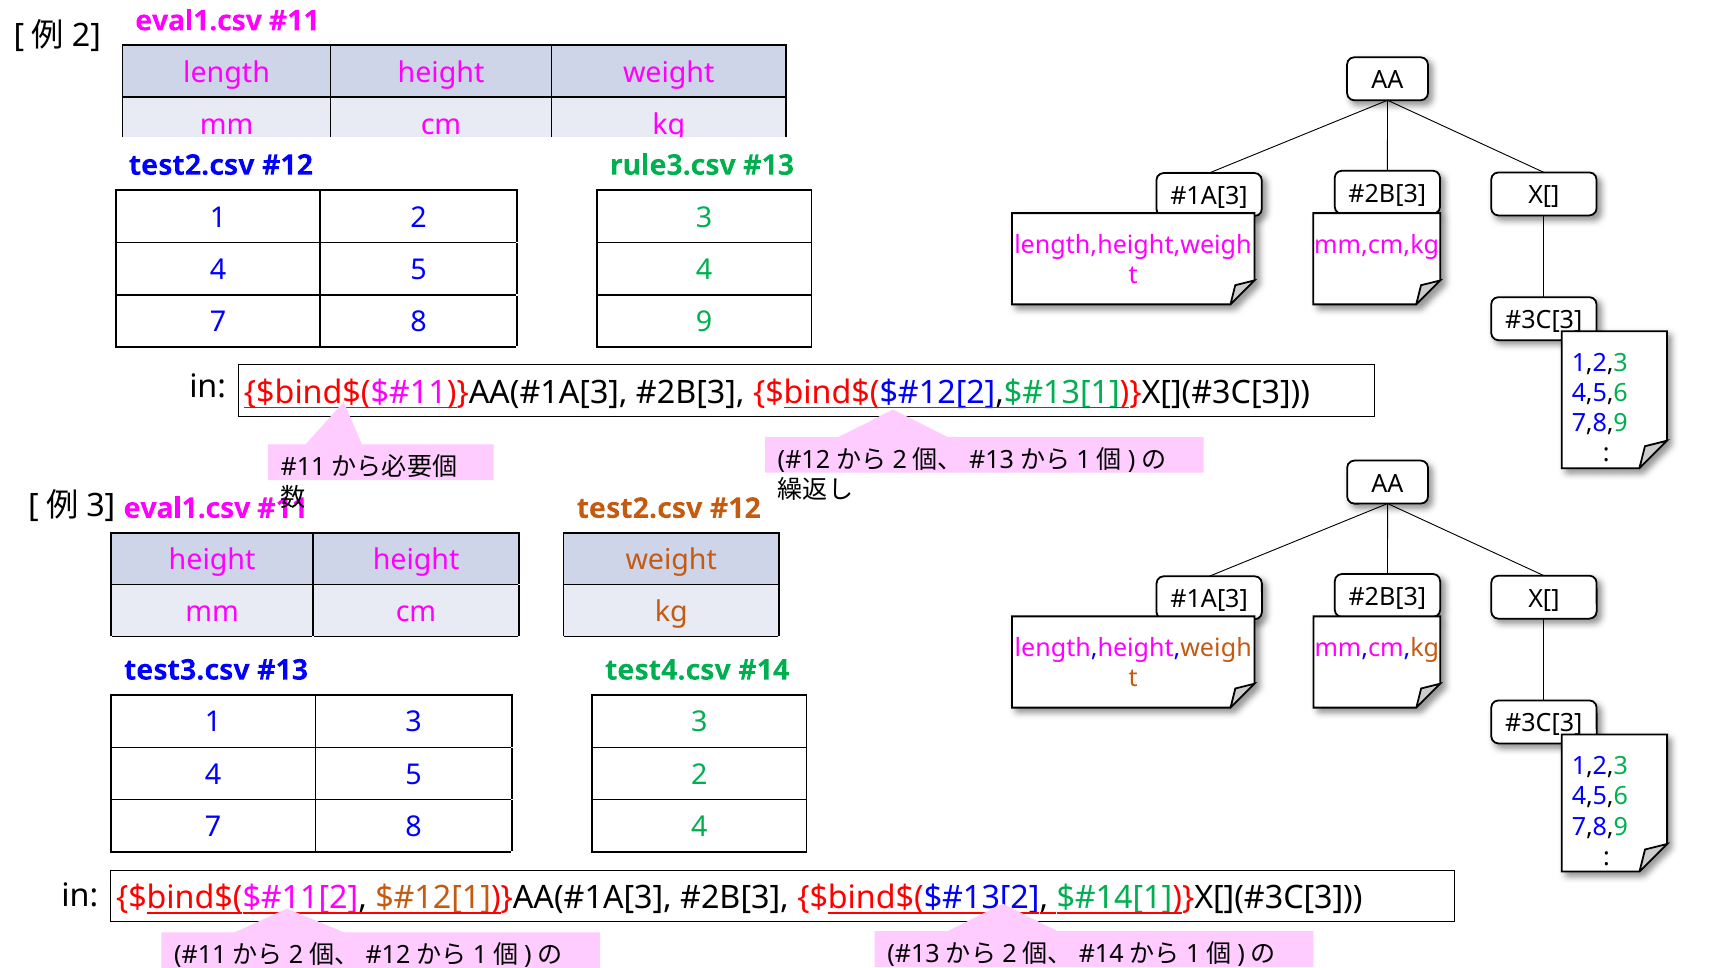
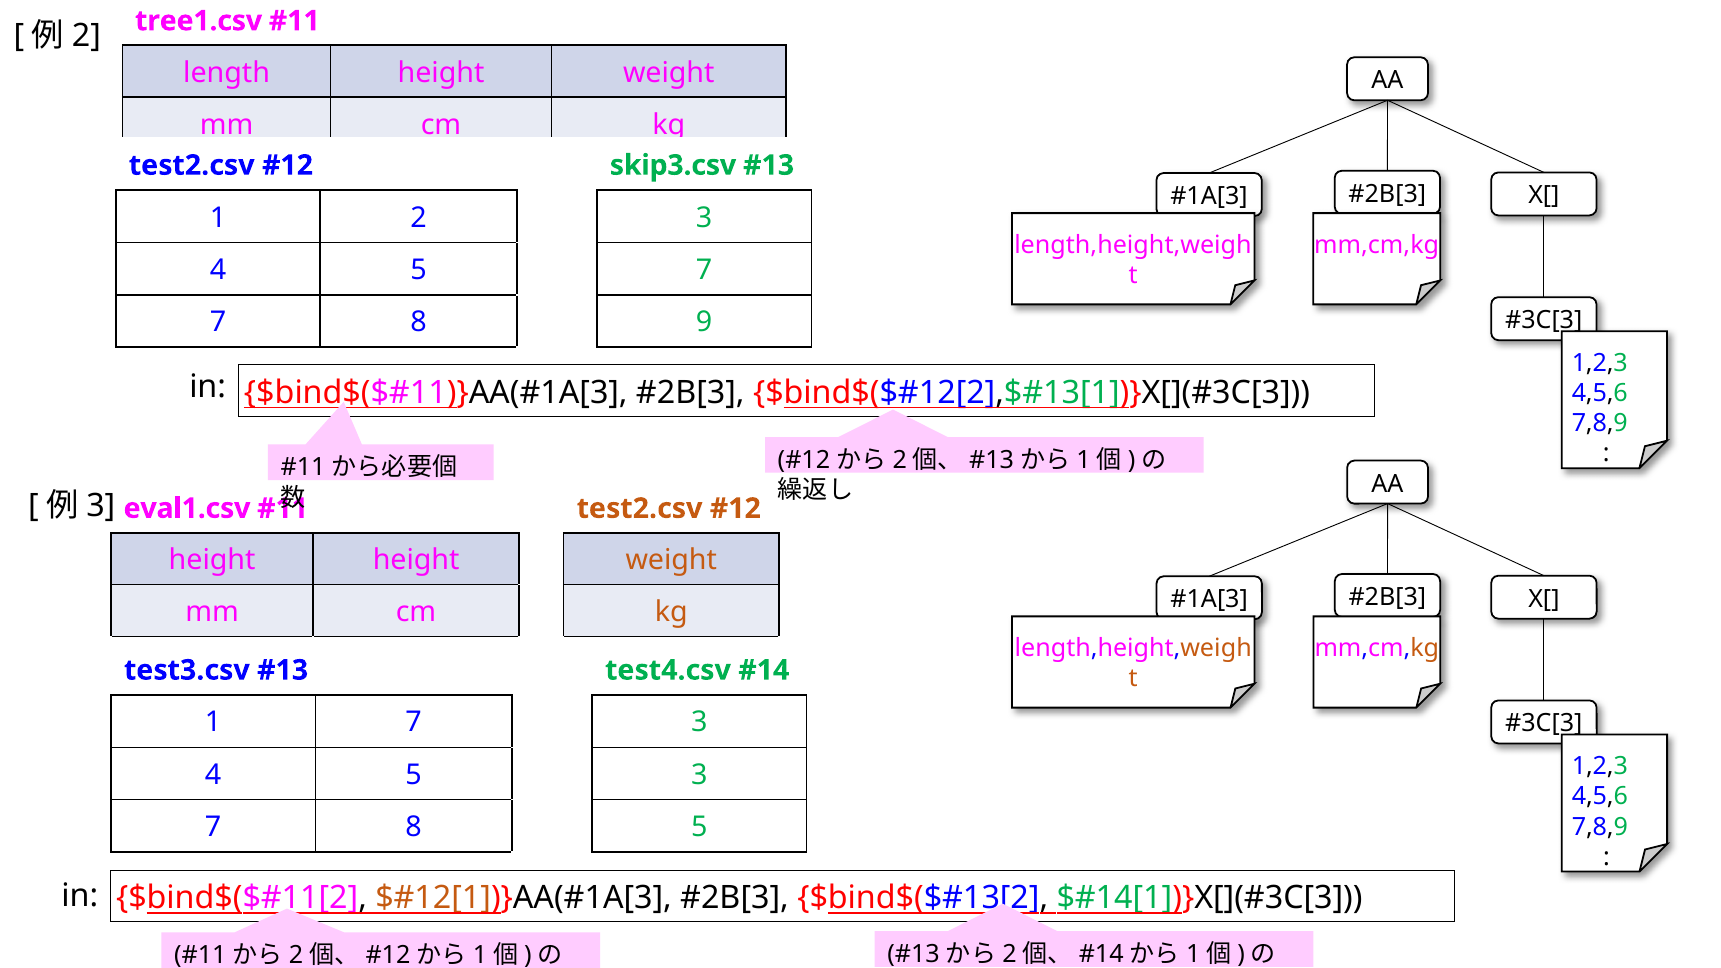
eval1.csv at (199, 21): eval1.csv -> tree1.csv
rule3.csv: rule3.csv -> skip3.csv
5 4: 4 -> 7
1 3: 3 -> 7
5 2: 2 -> 3
8 4: 4 -> 5
